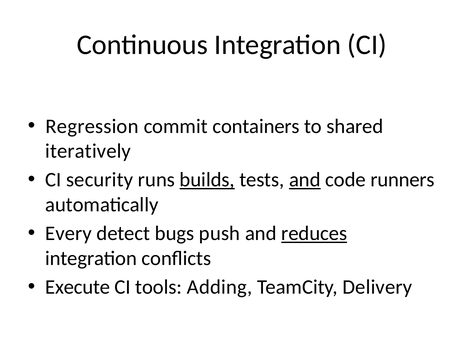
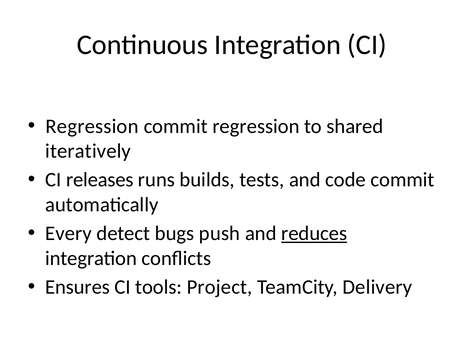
commit containers: containers -> regression
security: security -> releases
builds underline: present -> none
and at (305, 180) underline: present -> none
code runners: runners -> commit
Execute: Execute -> Ensures
Adding: Adding -> Project
